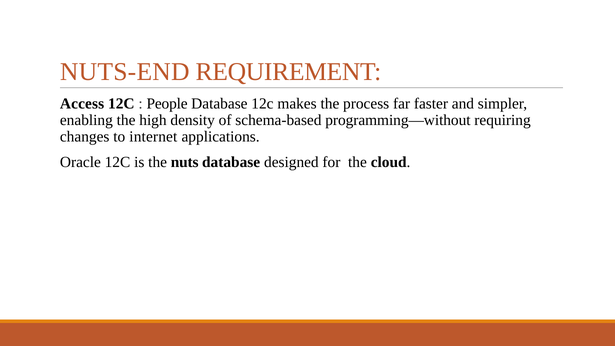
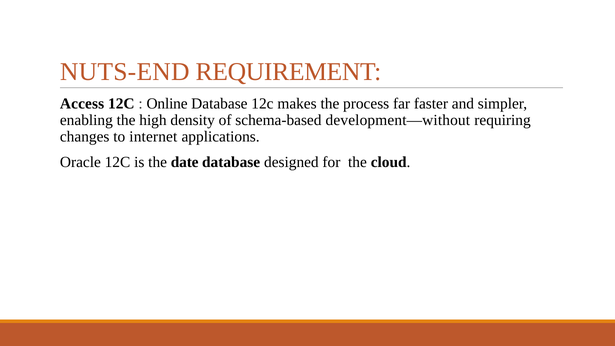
People: People -> Online
programming—without: programming—without -> development—without
nuts: nuts -> date
